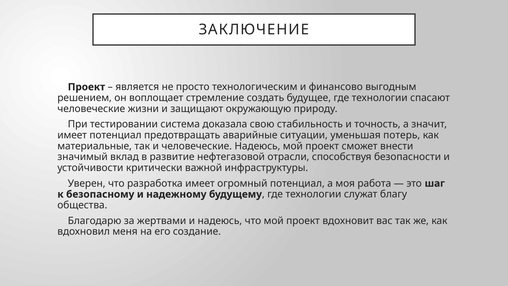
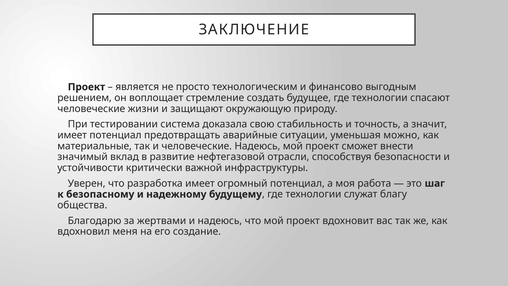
потерь: потерь -> можно
